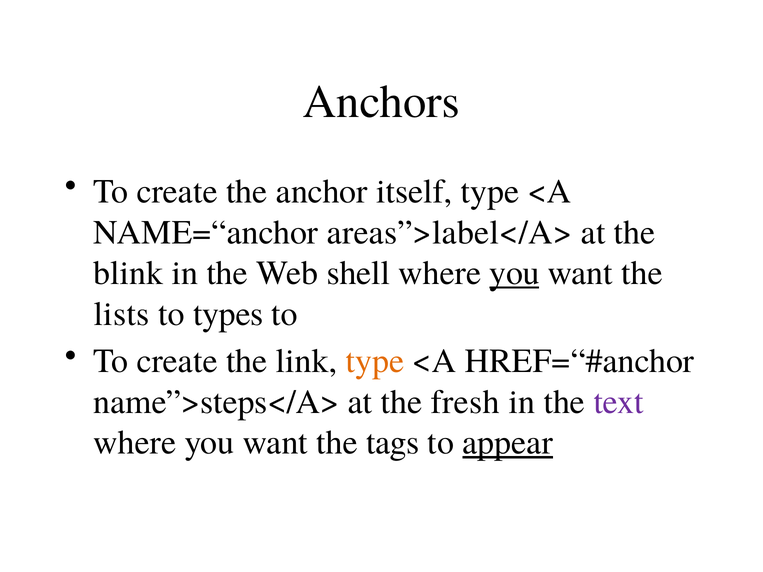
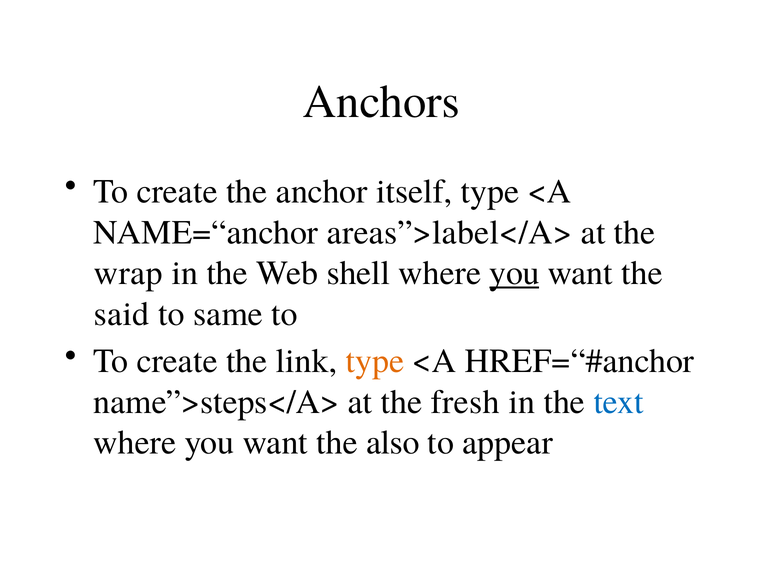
blink: blink -> wrap
lists: lists -> said
types: types -> same
text colour: purple -> blue
tags: tags -> also
appear underline: present -> none
